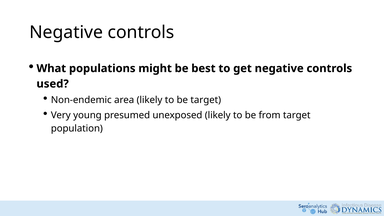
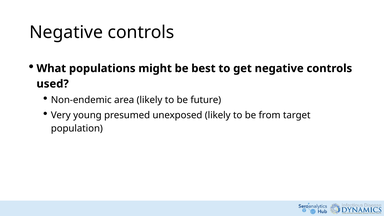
be target: target -> future
